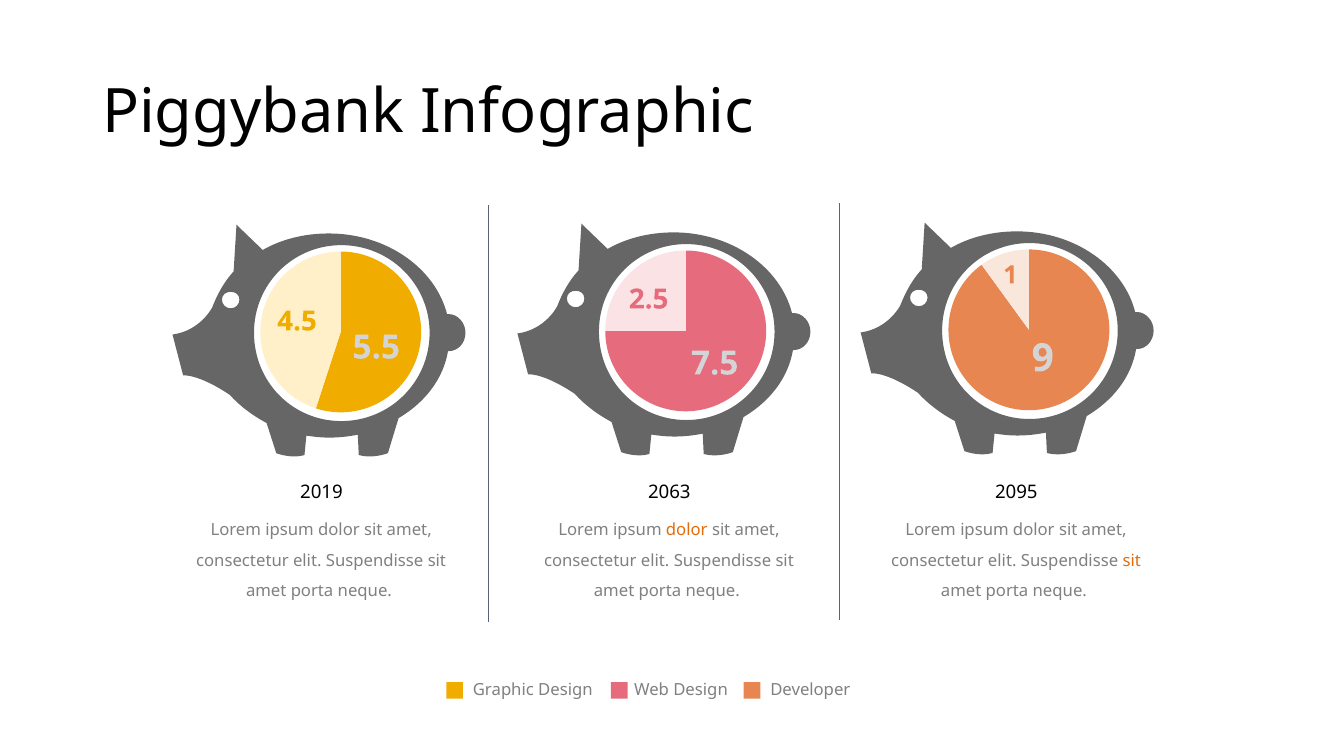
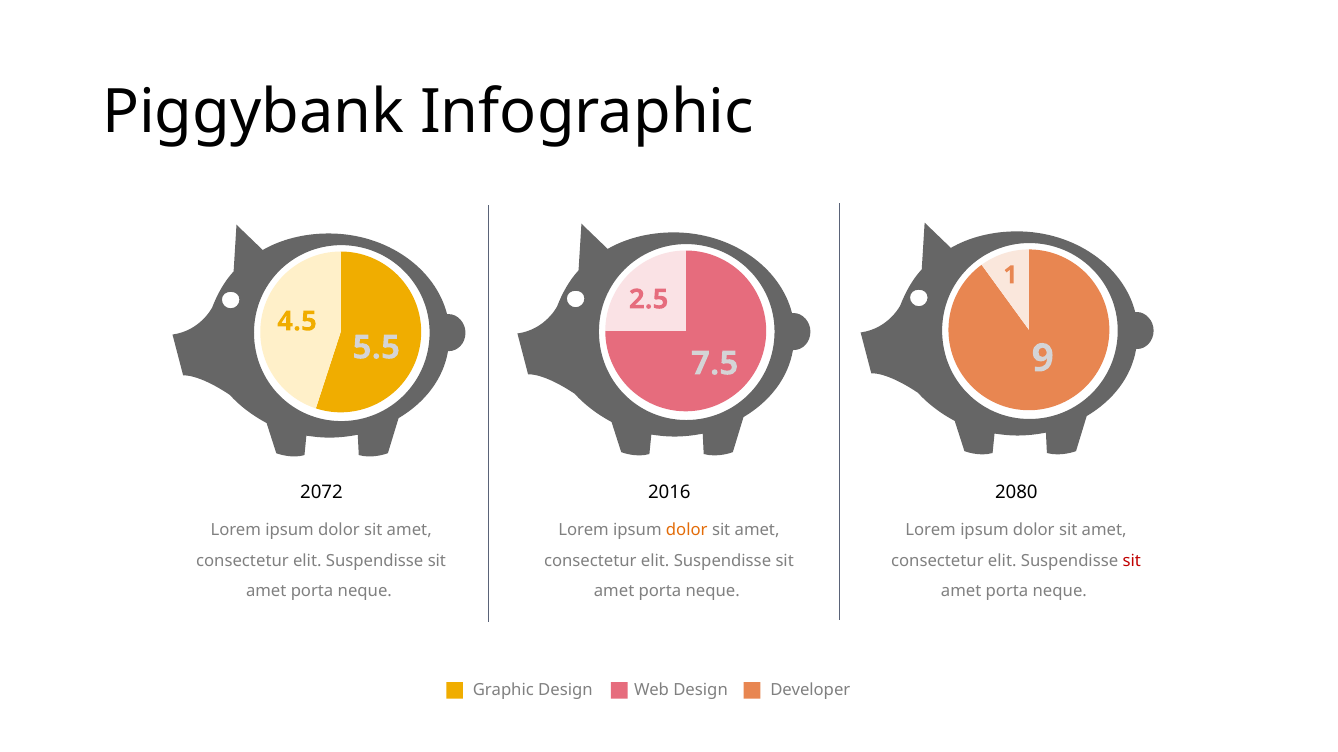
2019: 2019 -> 2072
2063: 2063 -> 2016
2095: 2095 -> 2080
sit at (1132, 561) colour: orange -> red
